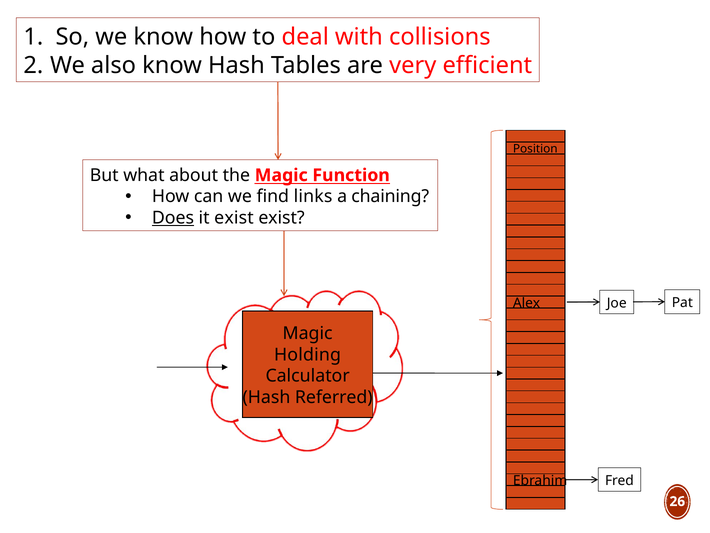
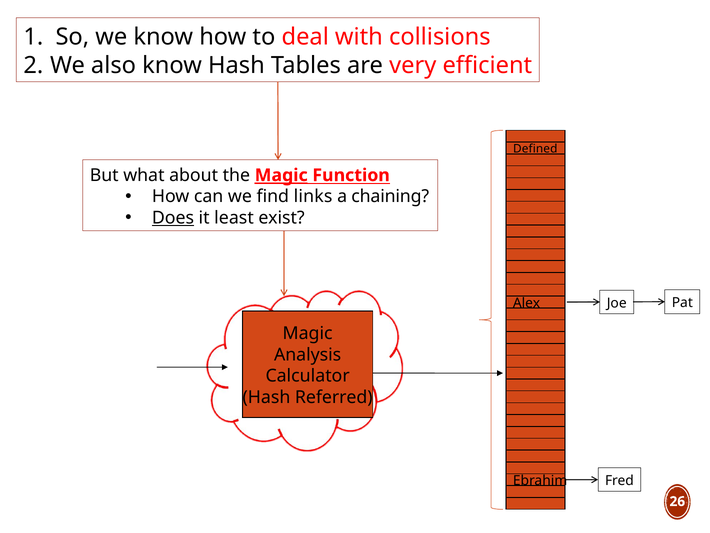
Position: Position -> Defined
Magic at (281, 175) underline: none -> present
it exist: exist -> least
Holding: Holding -> Analysis
